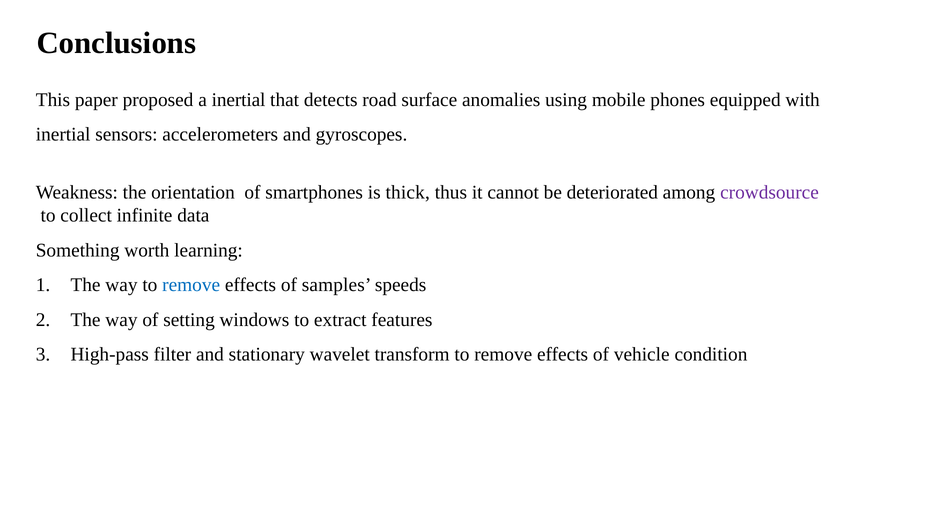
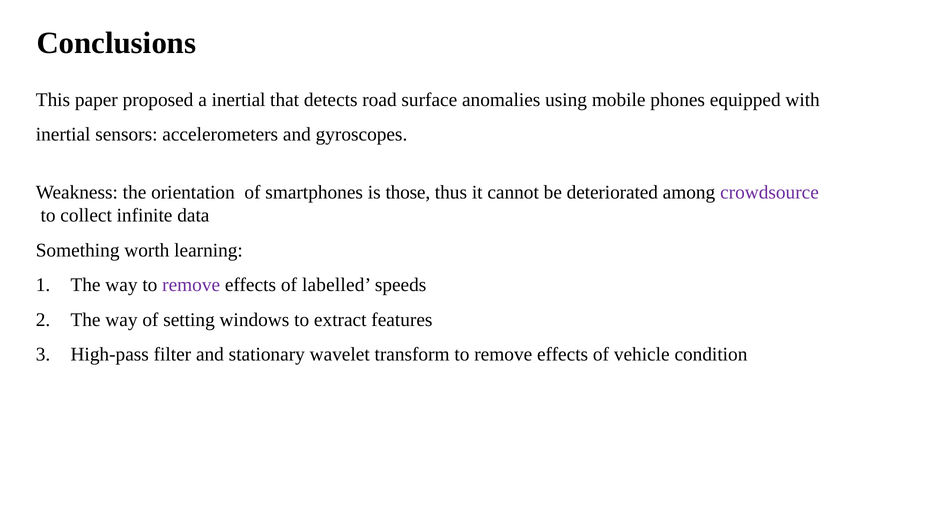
thick: thick -> those
remove at (191, 285) colour: blue -> purple
samples: samples -> labelled
